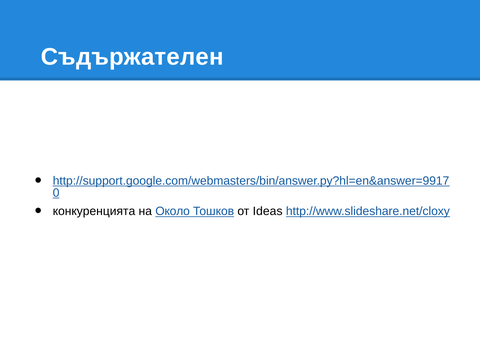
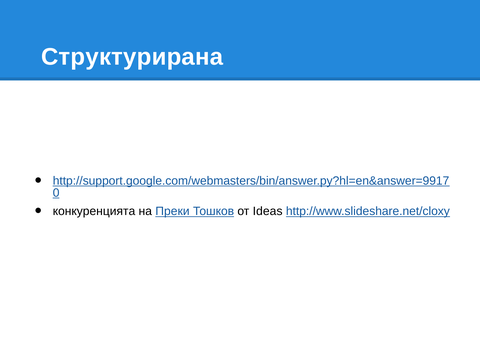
Съдържателен: Съдържателен -> Структурирана
Около: Около -> Преки
